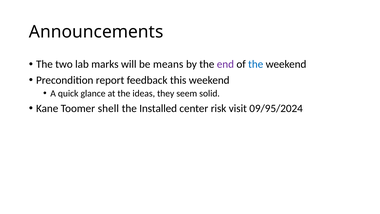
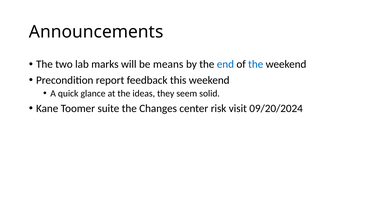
end colour: purple -> blue
shell: shell -> suite
Installed: Installed -> Changes
09/95/2024: 09/95/2024 -> 09/20/2024
